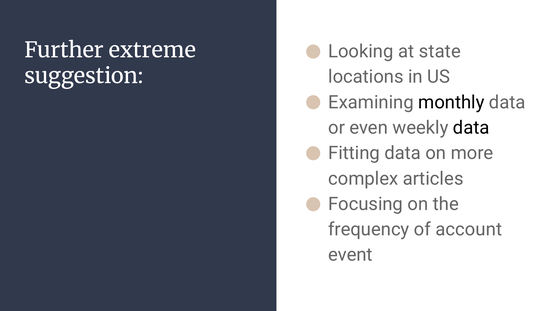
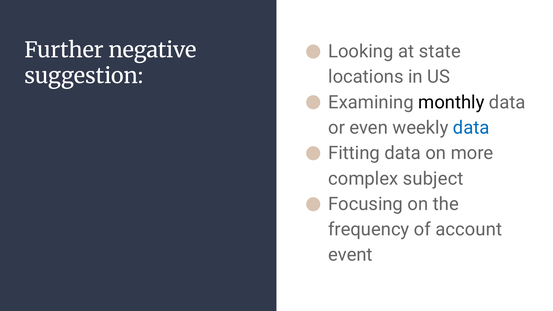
extreme: extreme -> negative
data at (471, 128) colour: black -> blue
articles: articles -> subject
